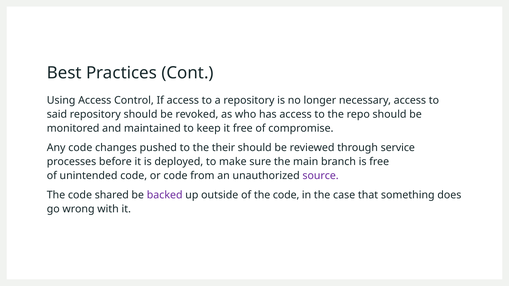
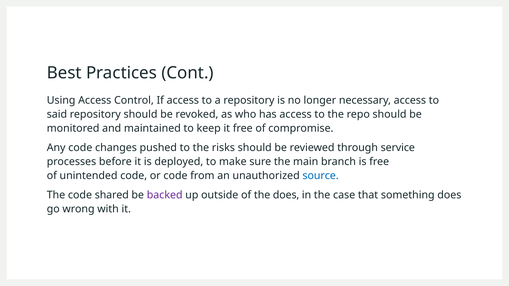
their: their -> risks
source colour: purple -> blue
of the code: code -> does
